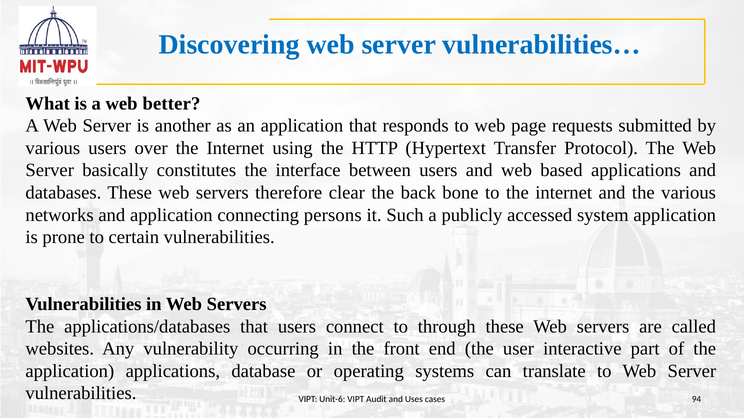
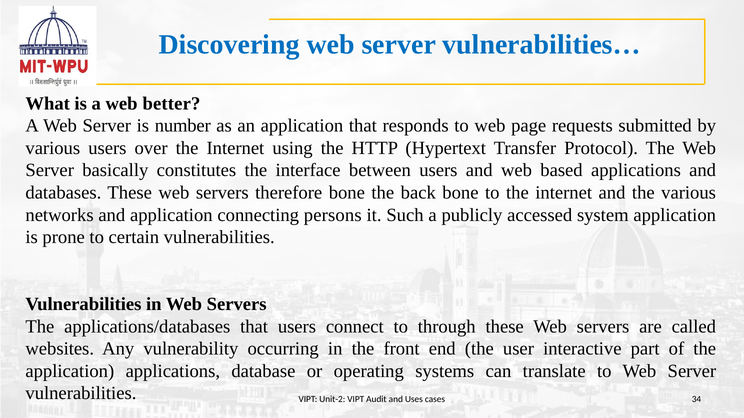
another: another -> number
therefore clear: clear -> bone
Unit-6: Unit-6 -> Unit-2
94: 94 -> 34
